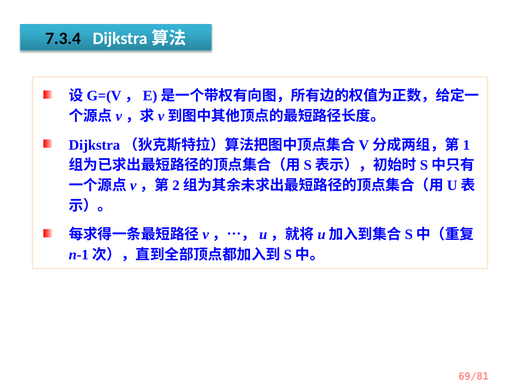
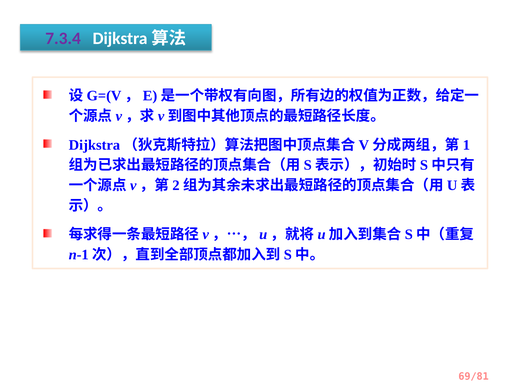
7.3.4 colour: black -> purple
